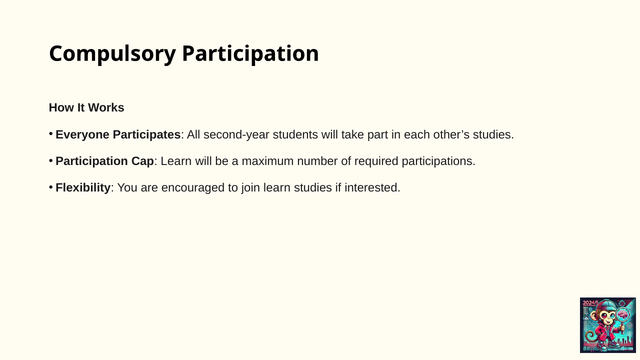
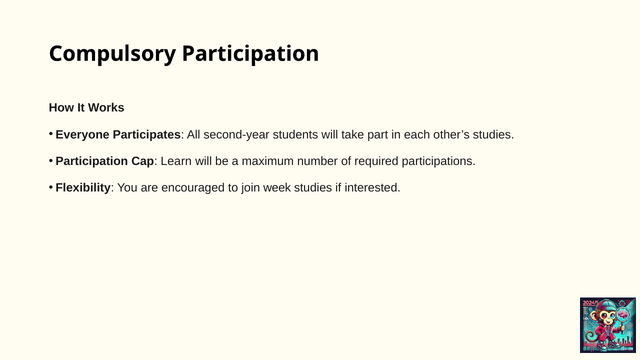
join learn: learn -> week
